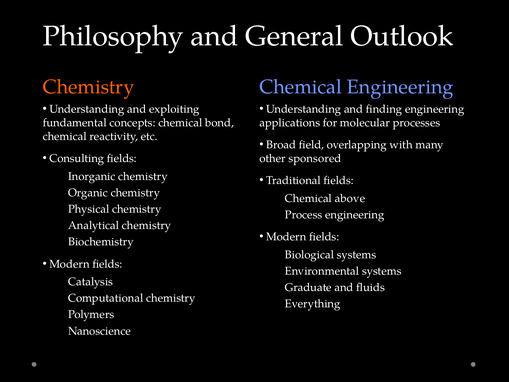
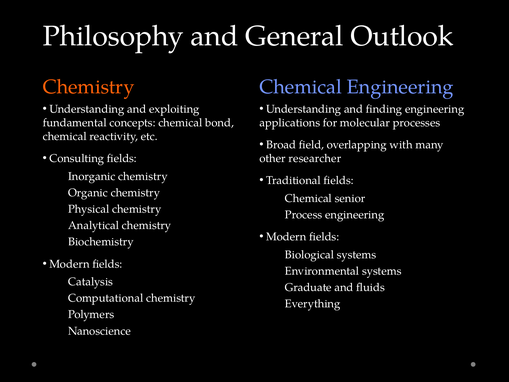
sponsored: sponsored -> researcher
above: above -> senior
